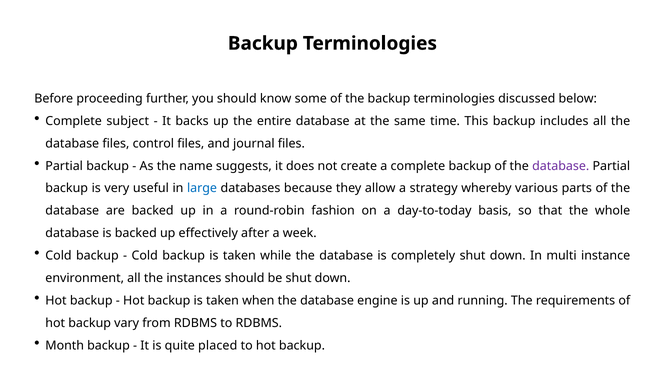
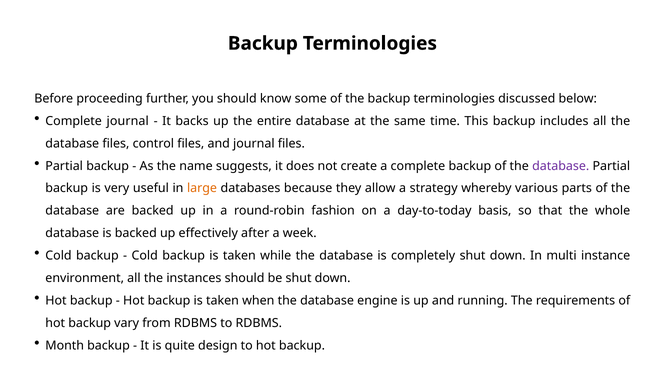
Complete subject: subject -> journal
large colour: blue -> orange
placed: placed -> design
